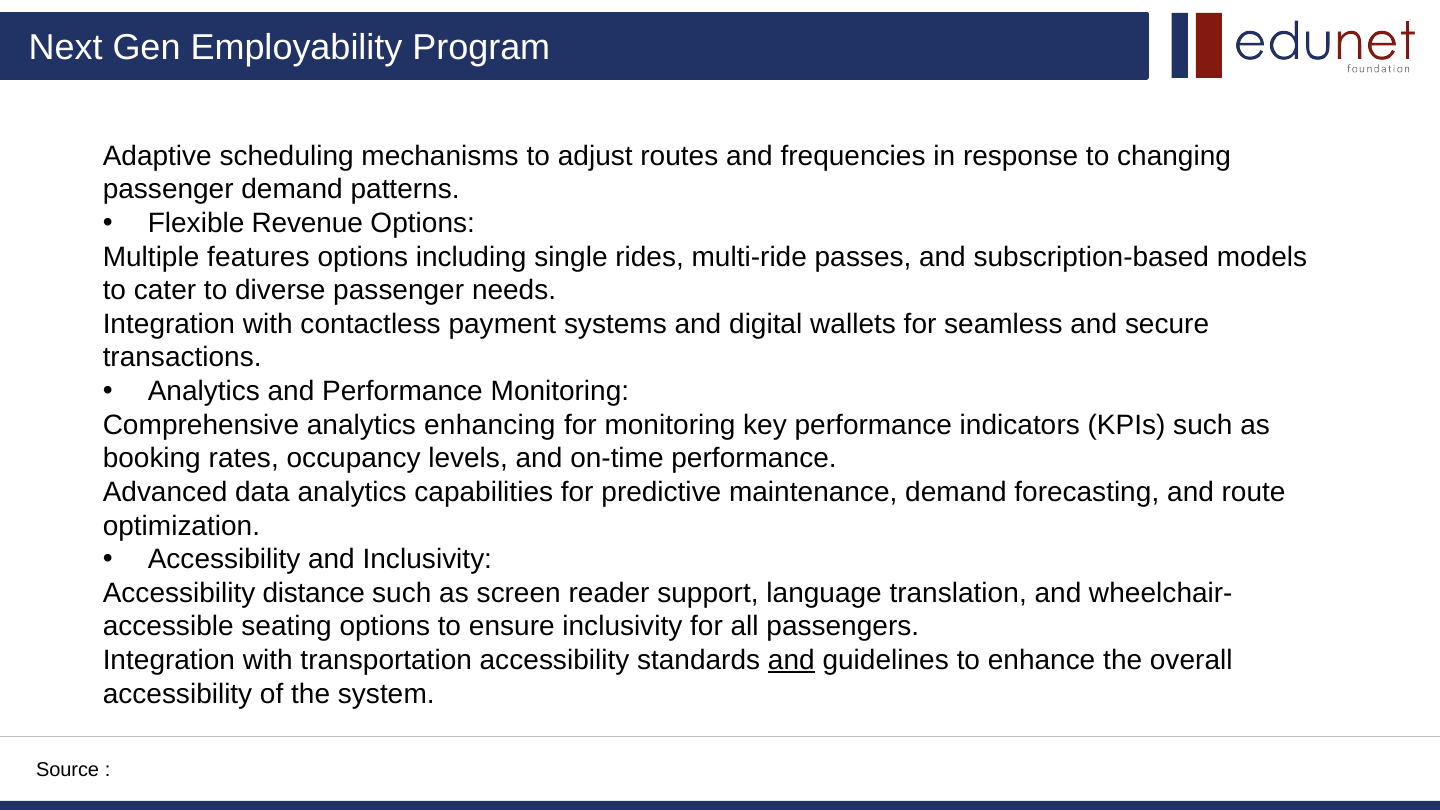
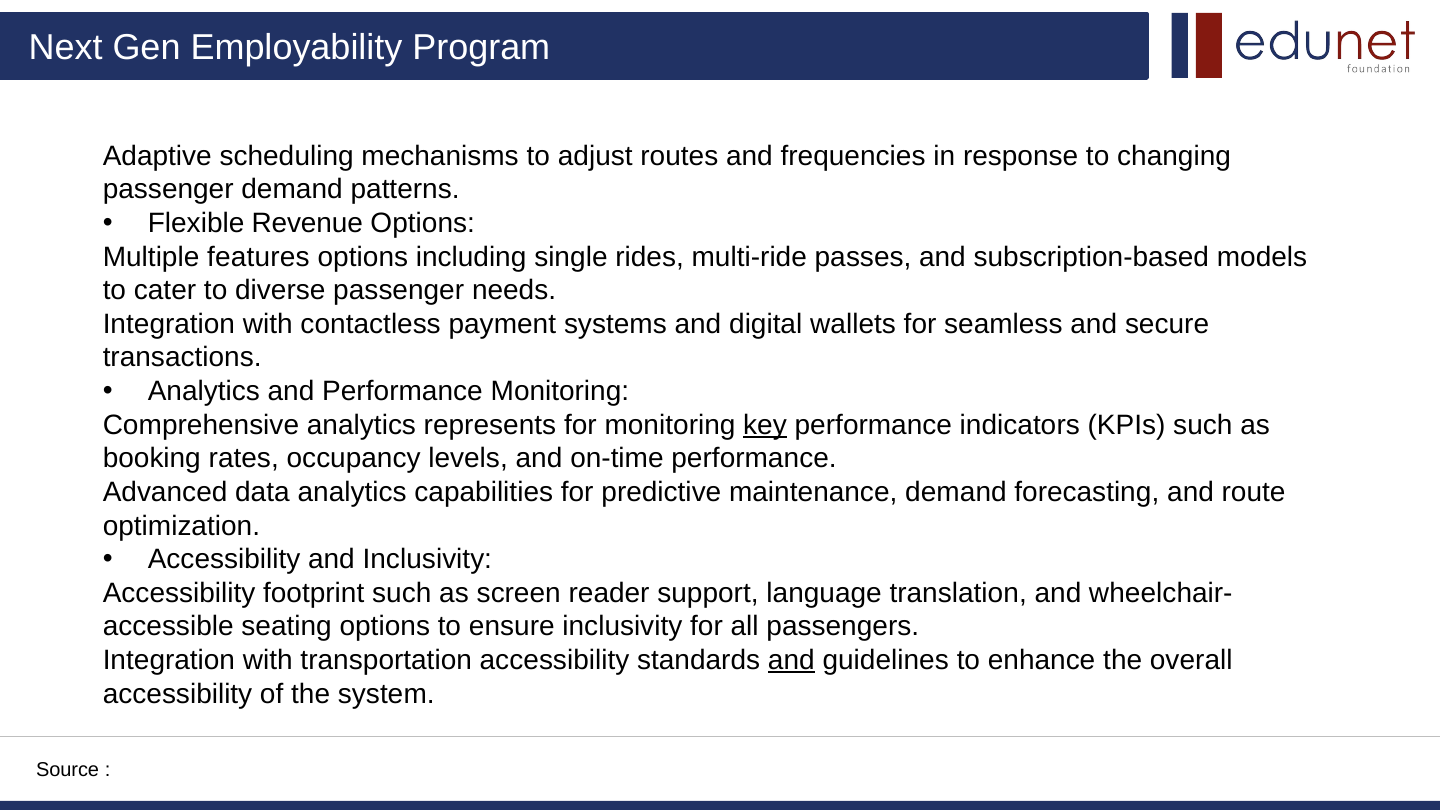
enhancing: enhancing -> represents
key underline: none -> present
distance: distance -> footprint
